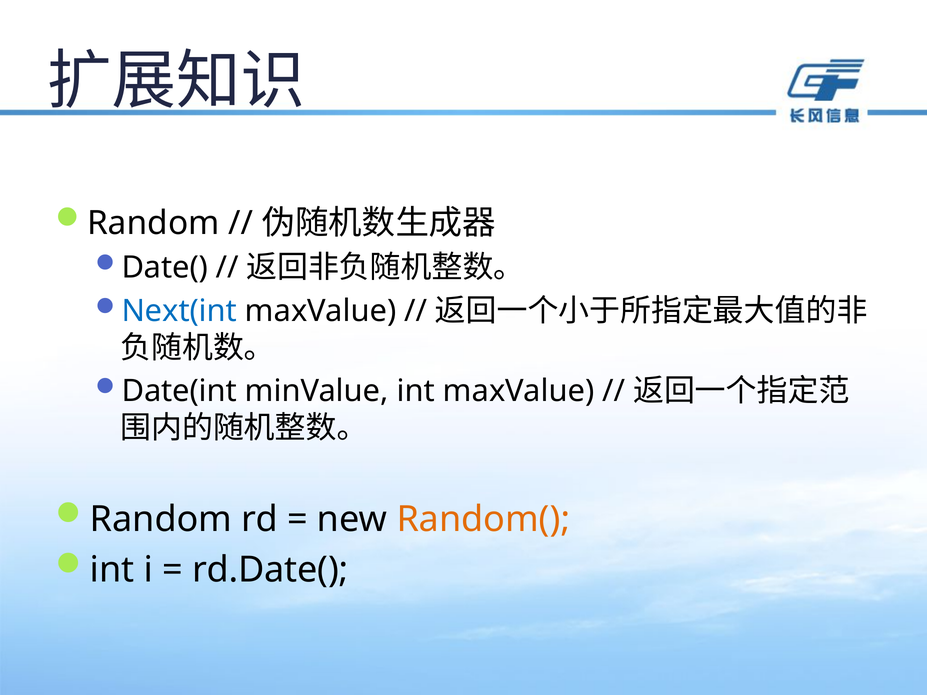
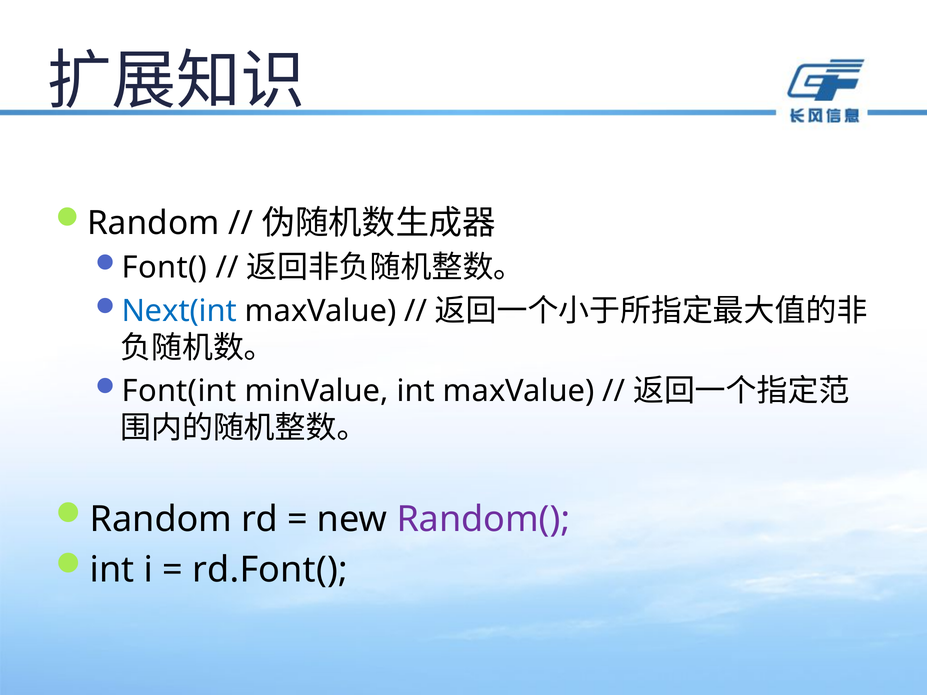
Date(: Date( -> Font(
Date(int: Date(int -> Font(int
Random( colour: orange -> purple
rd.Date(: rd.Date( -> rd.Font(
